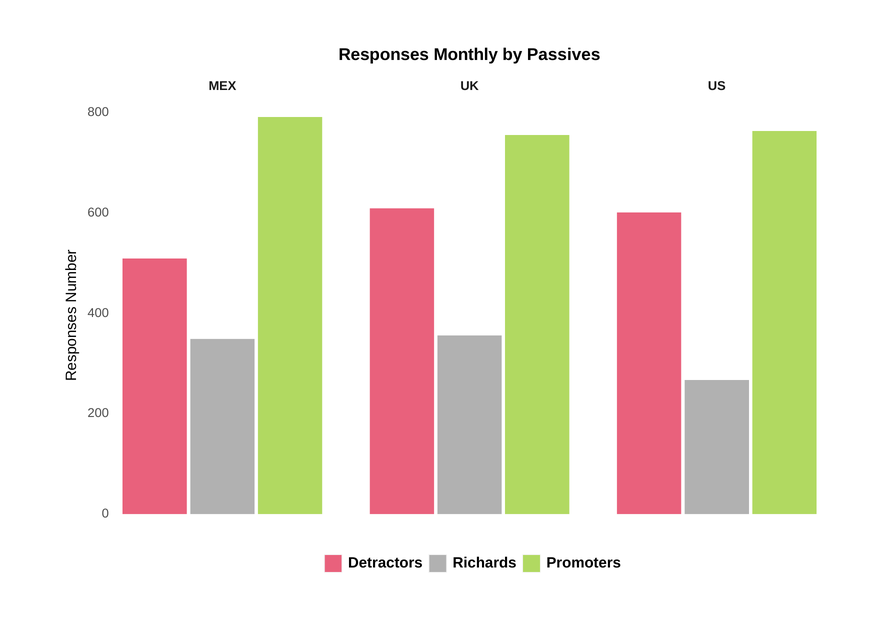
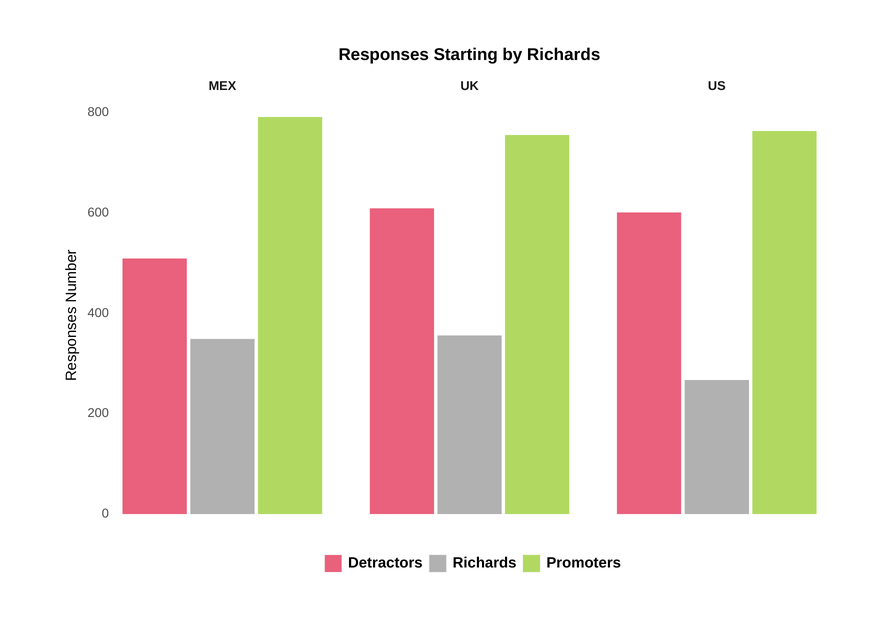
Monthly: Monthly -> Starting
by Passives: Passives -> Richards
